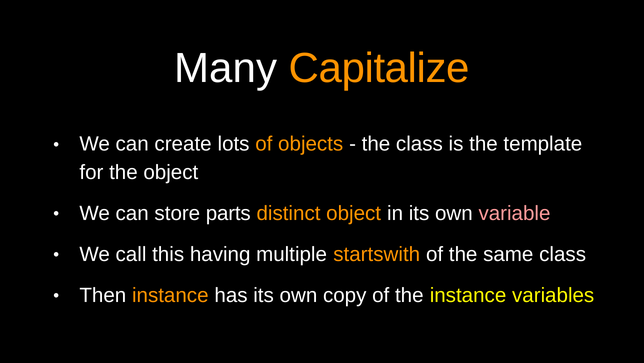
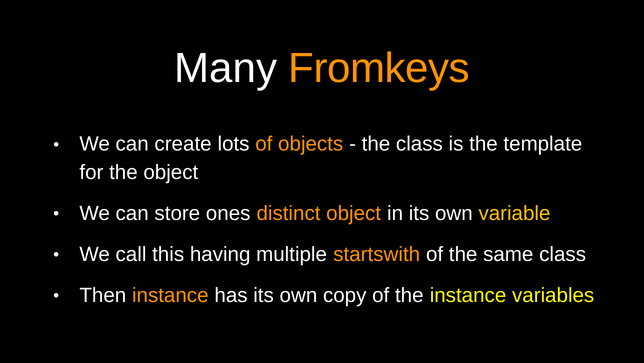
Capitalize: Capitalize -> Fromkeys
parts: parts -> ones
variable colour: pink -> yellow
